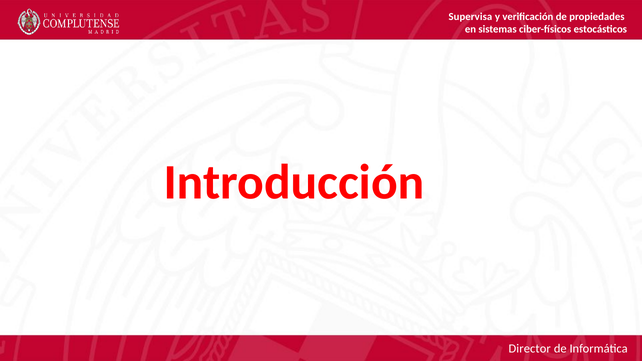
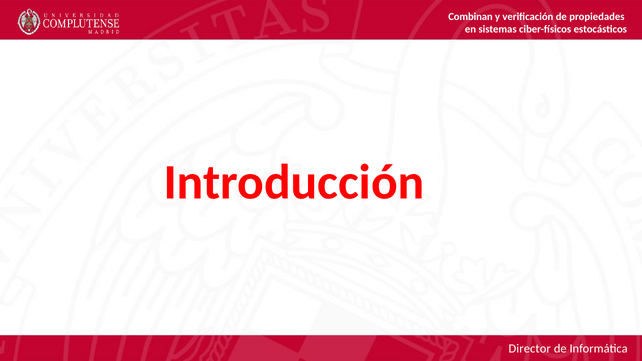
Supervisa: Supervisa -> Combinan
